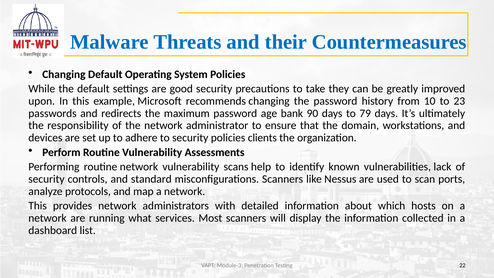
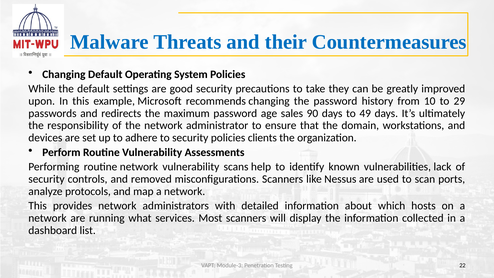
23: 23 -> 29
bank: bank -> sales
79: 79 -> 49
standard: standard -> removed
